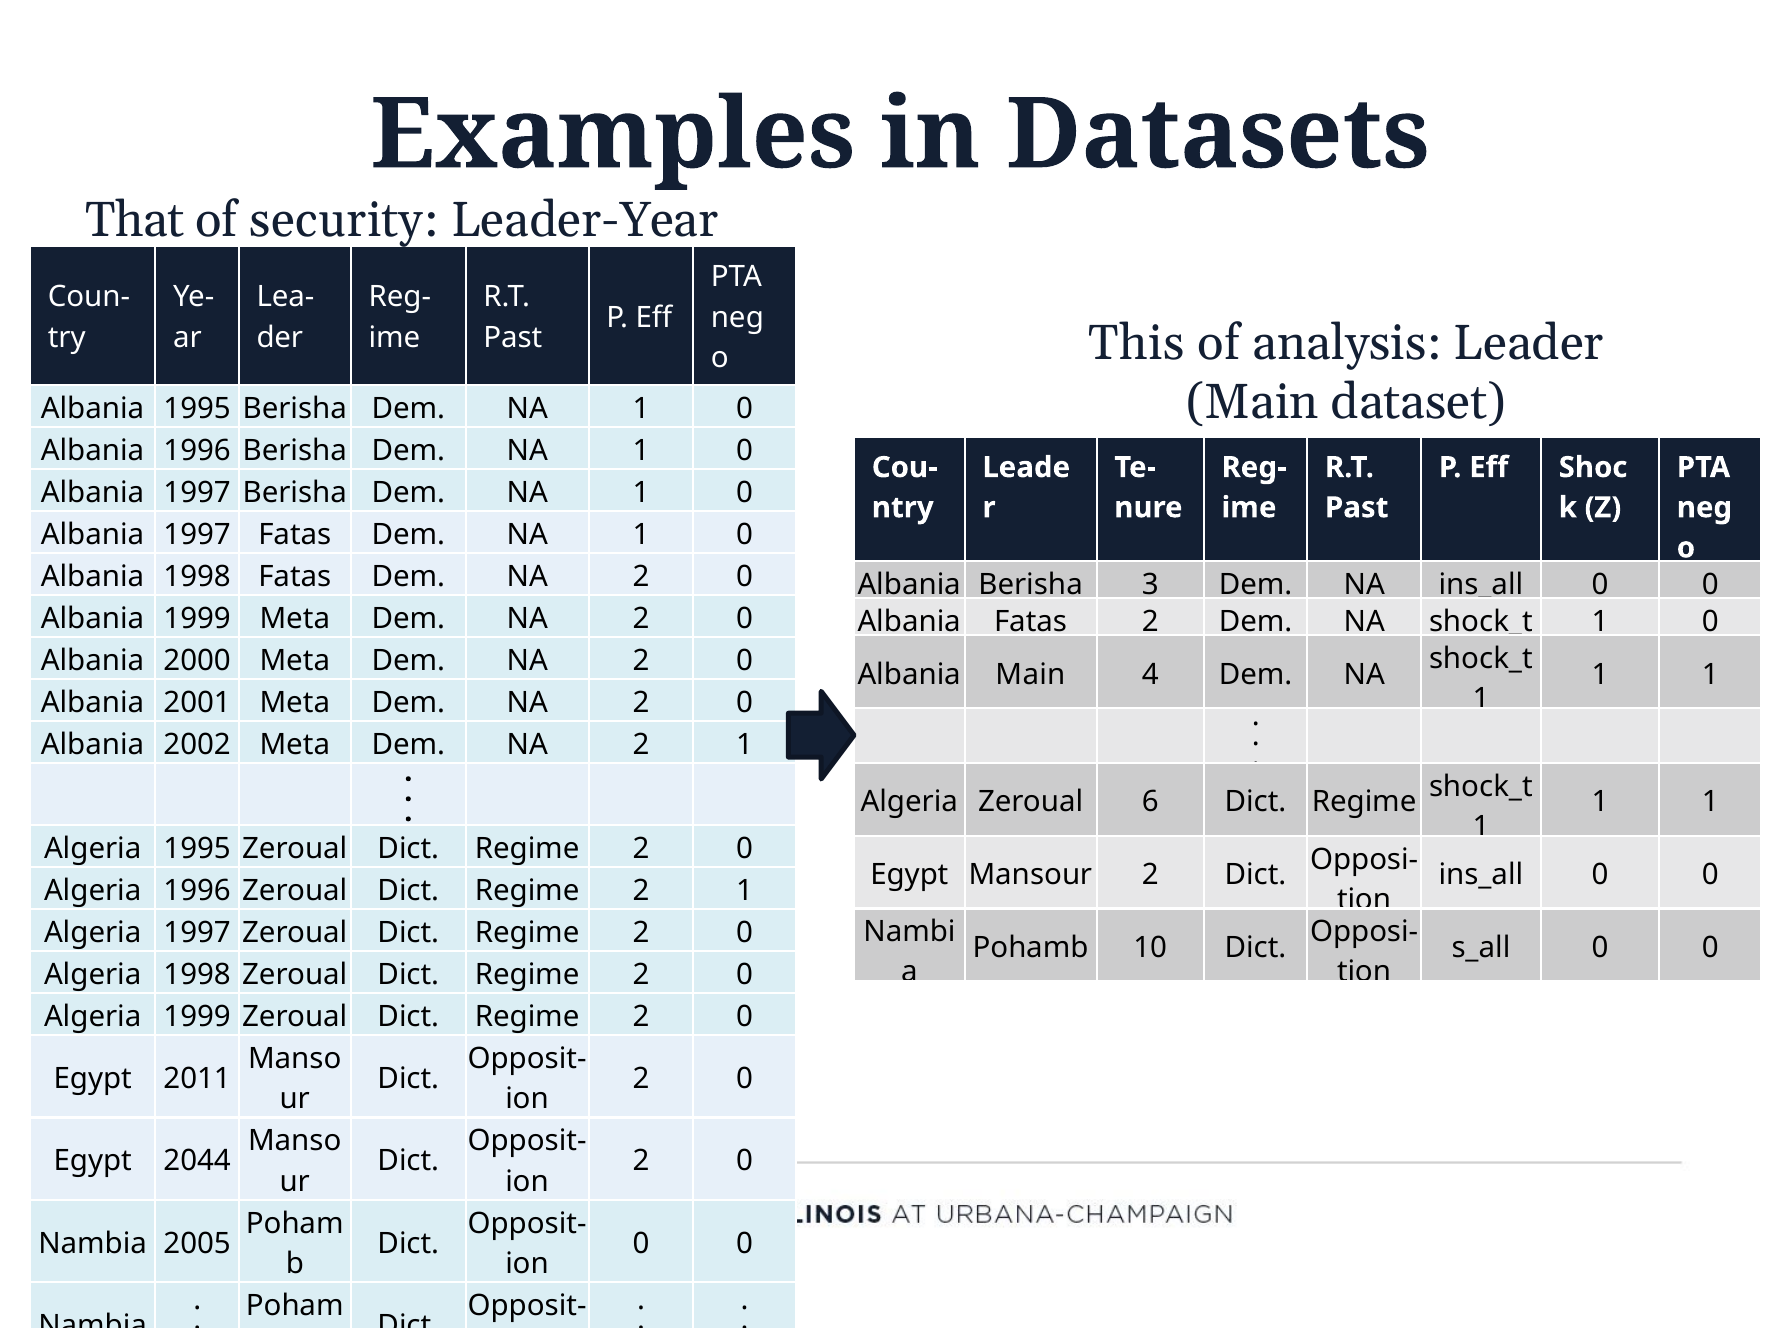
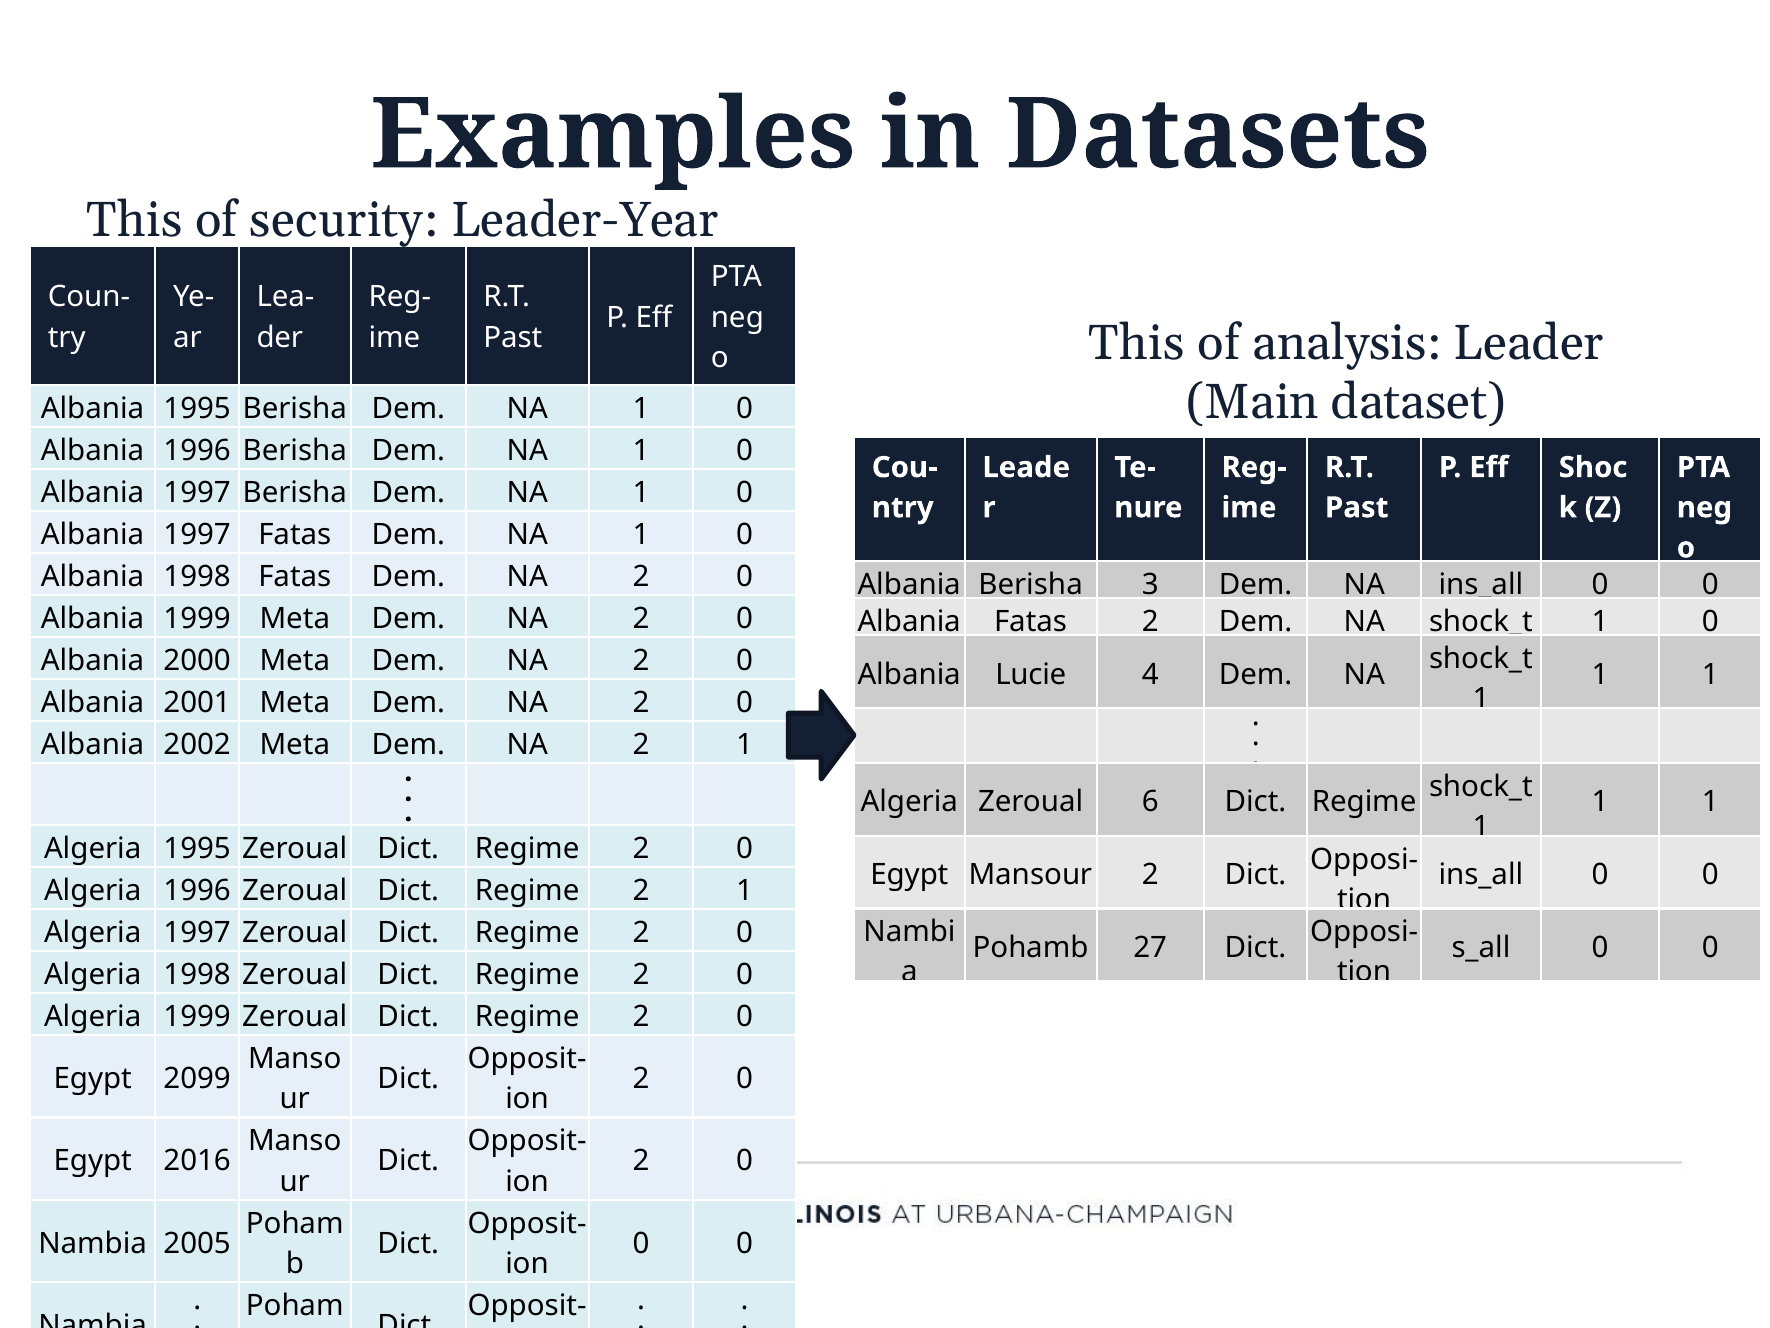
That at (135, 220): That -> This
Albania Main: Main -> Lucie
10: 10 -> 27
2011: 2011 -> 2099
2044: 2044 -> 2016
